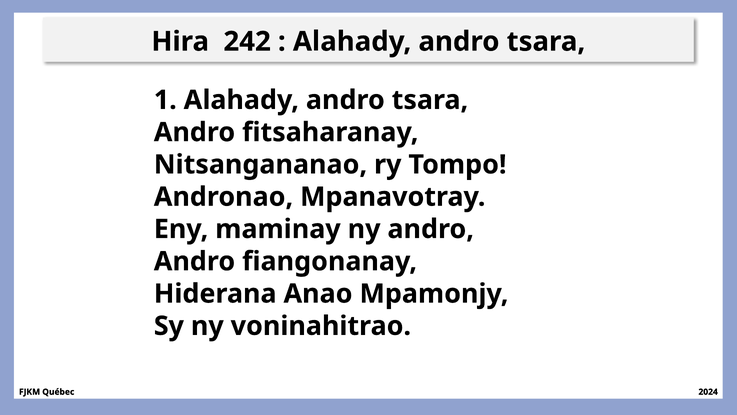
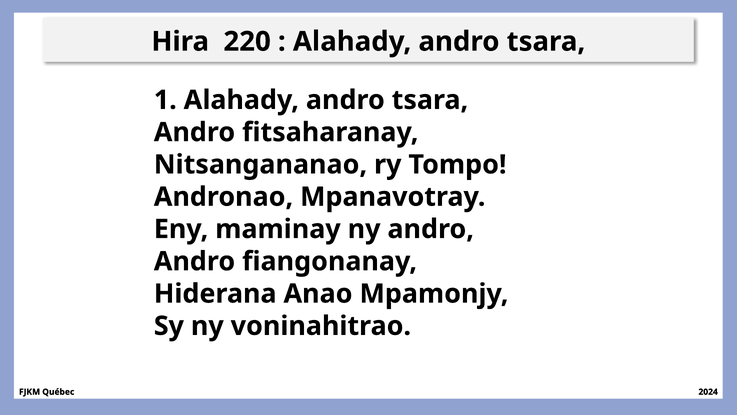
242: 242 -> 220
